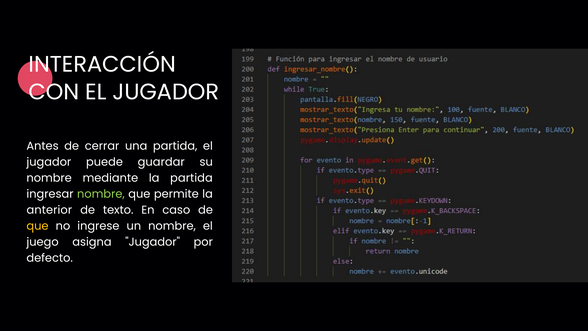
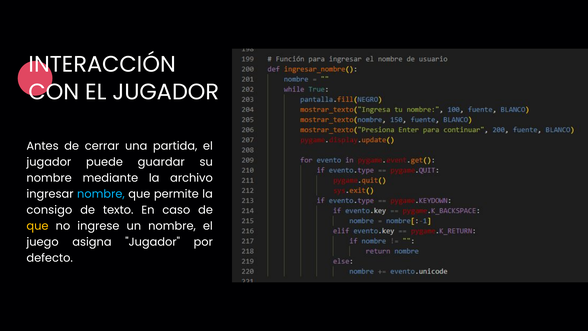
la partida: partida -> archivo
nombre at (101, 194) colour: light green -> light blue
anterior: anterior -> consigo
